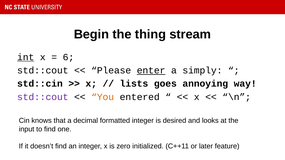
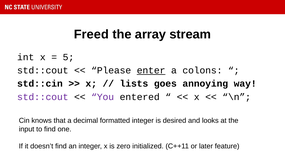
Begin: Begin -> Freed
thing: thing -> array
int underline: present -> none
6: 6 -> 5
simply: simply -> colons
You colour: orange -> purple
